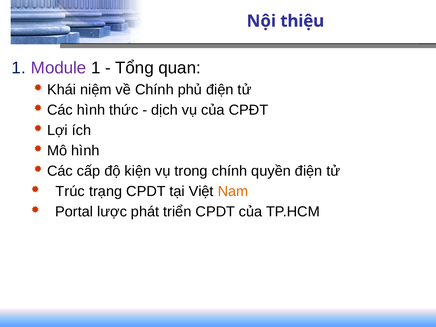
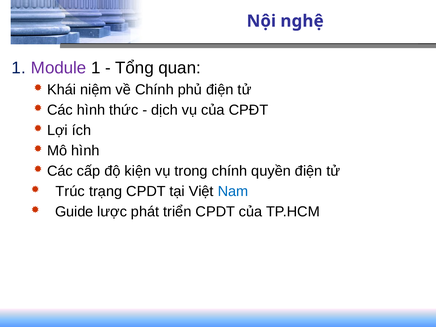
thiệu: thiệu -> nghệ
Nam colour: orange -> blue
Portal: Portal -> Guide
